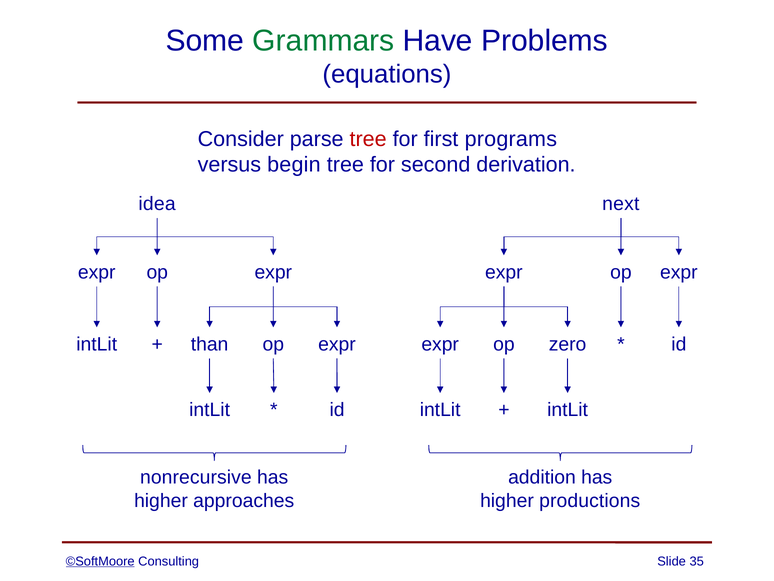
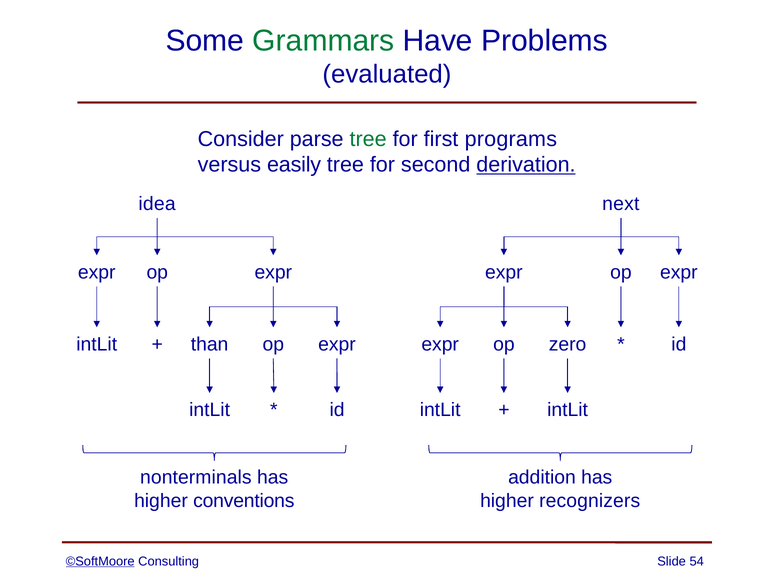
equations: equations -> evaluated
tree at (368, 139) colour: red -> green
begin: begin -> easily
derivation underline: none -> present
nonrecursive: nonrecursive -> nonterminals
approaches: approaches -> conventions
productions: productions -> recognizers
35: 35 -> 54
